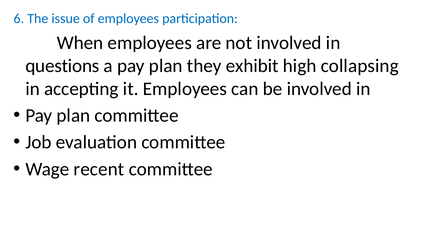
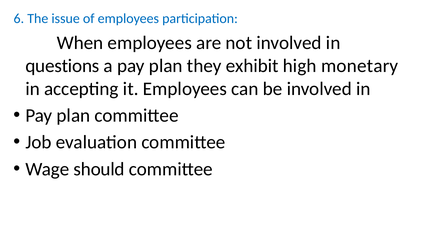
collapsing: collapsing -> monetary
recent: recent -> should
